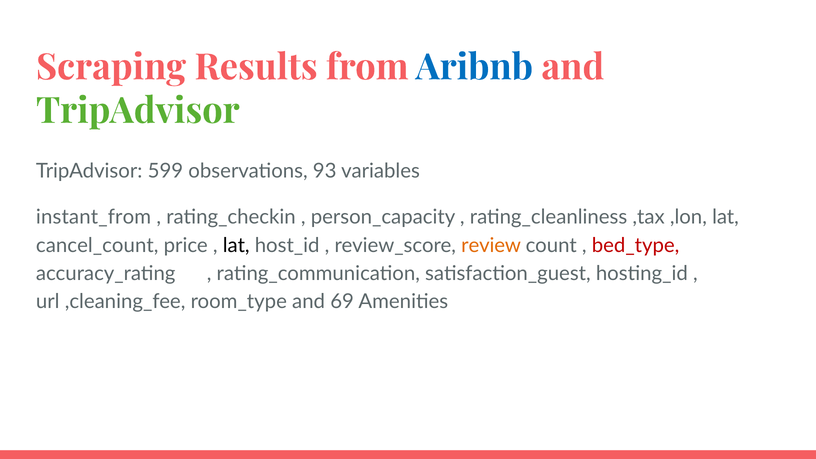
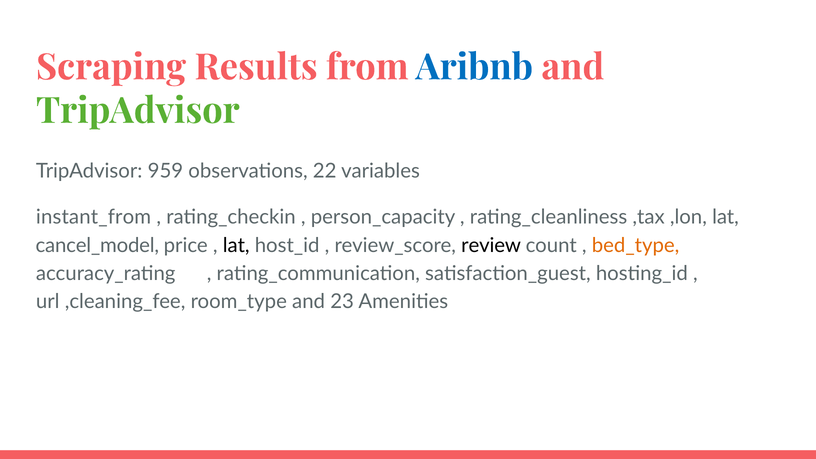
599: 599 -> 959
93: 93 -> 22
cancel_count: cancel_count -> cancel_model
review colour: orange -> black
bed_type colour: red -> orange
69: 69 -> 23
